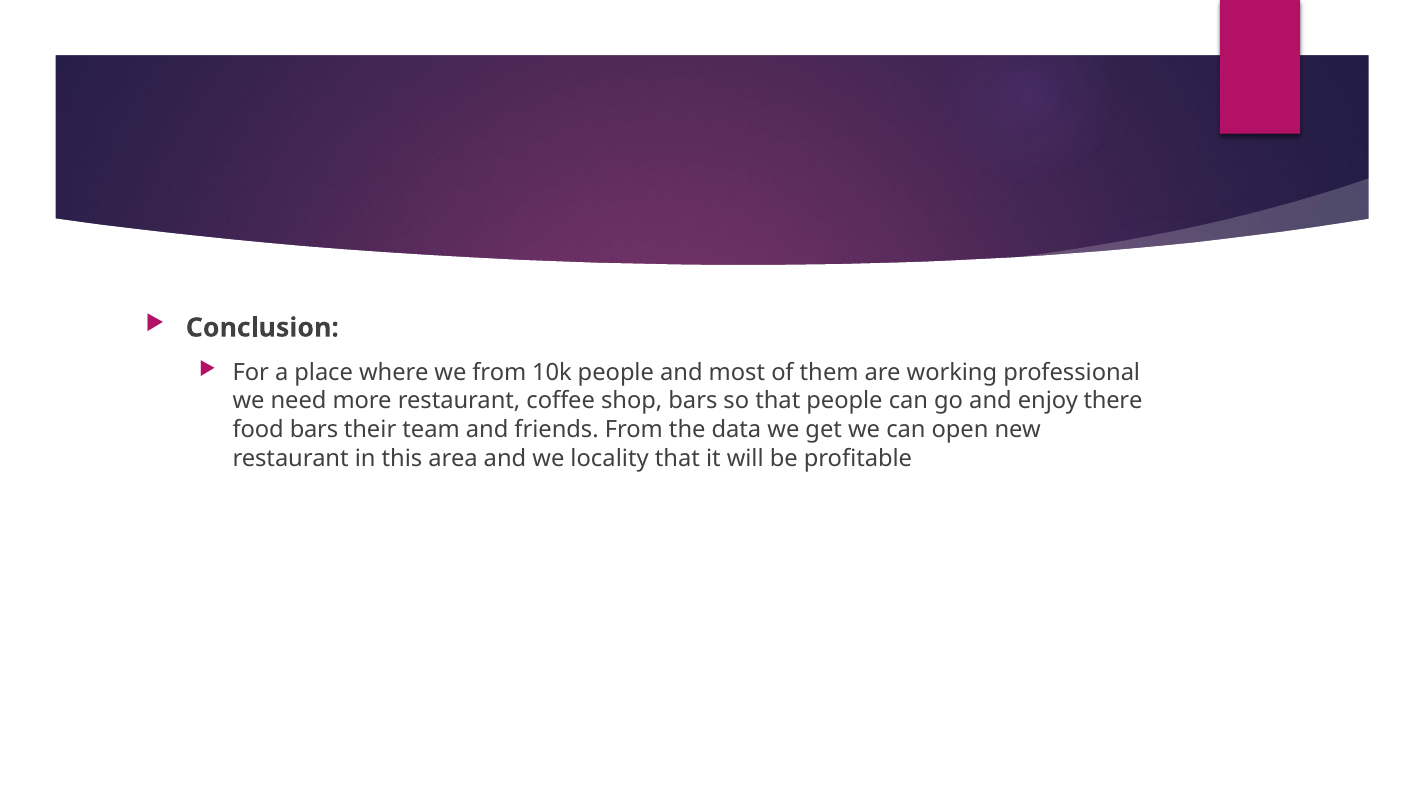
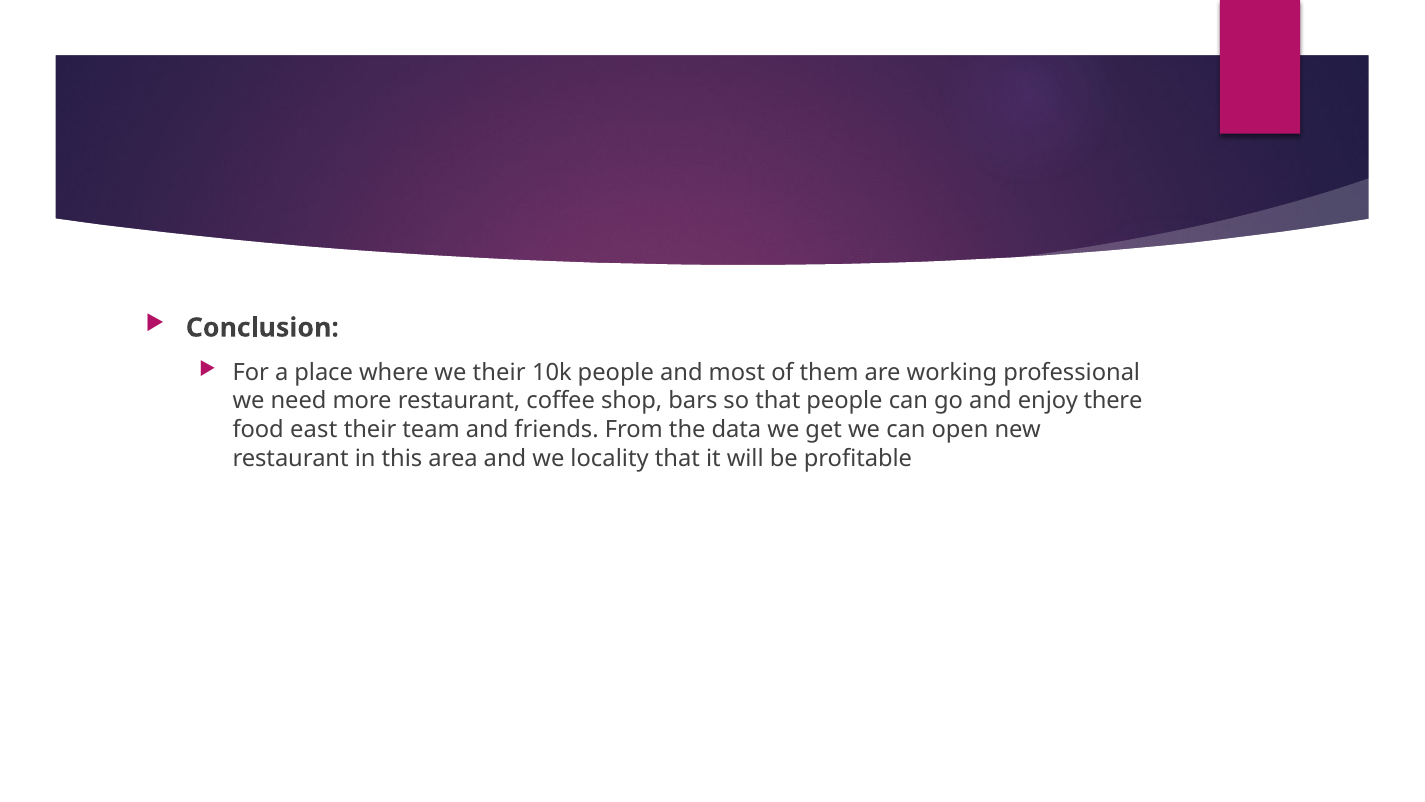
we from: from -> their
food bars: bars -> east
